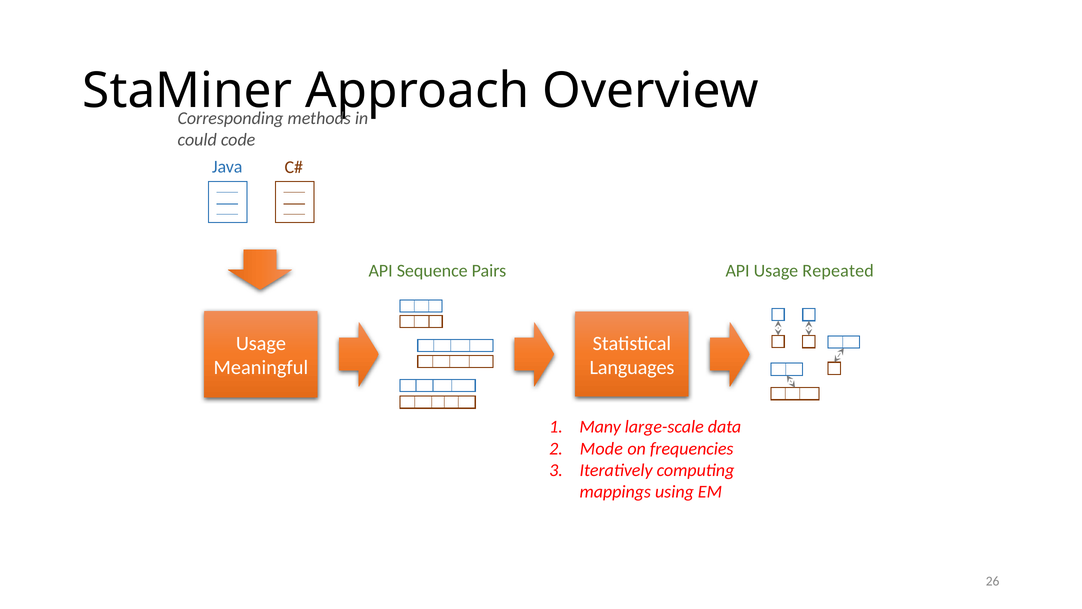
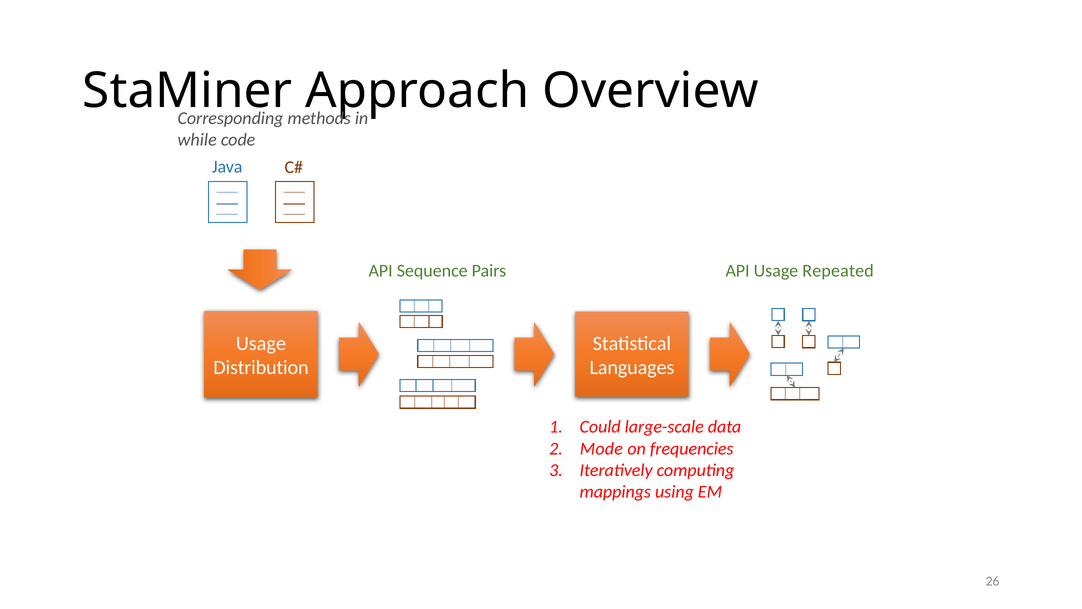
could: could -> while
Meaningful: Meaningful -> Distribution
Many: Many -> Could
